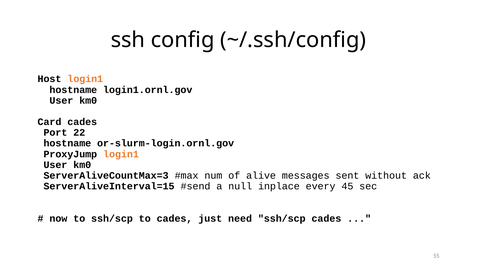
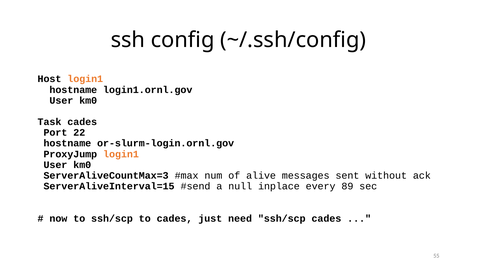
Card: Card -> Task
45: 45 -> 89
